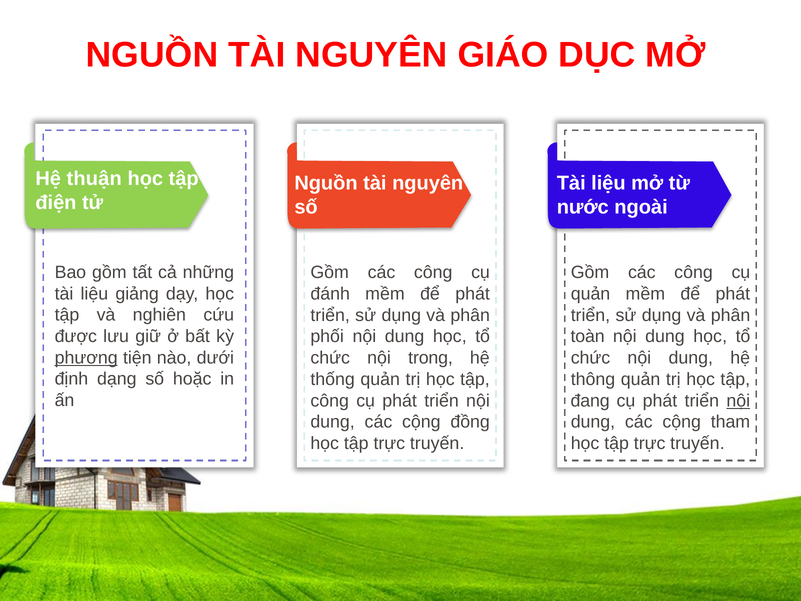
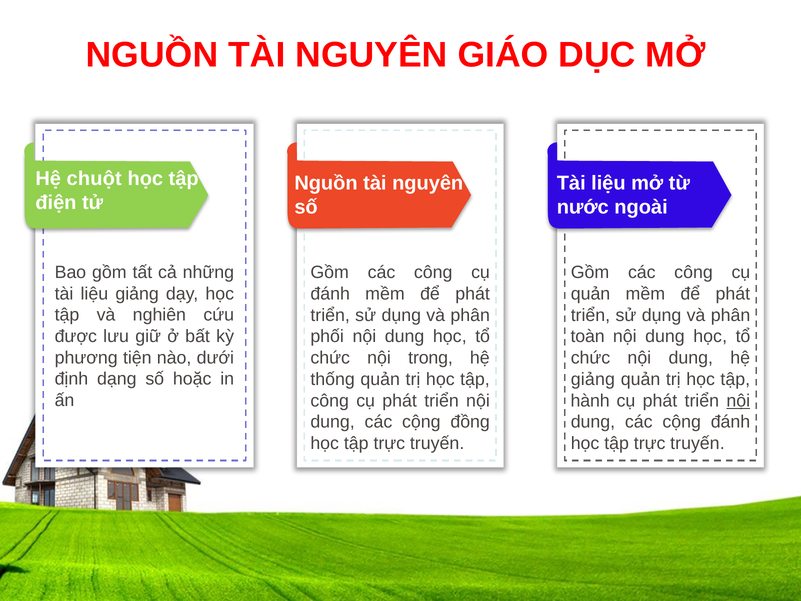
thuận: thuận -> chuột
phương underline: present -> none
thông at (593, 379): thông -> giảng
đang: đang -> hành
cộng tham: tham -> đánh
